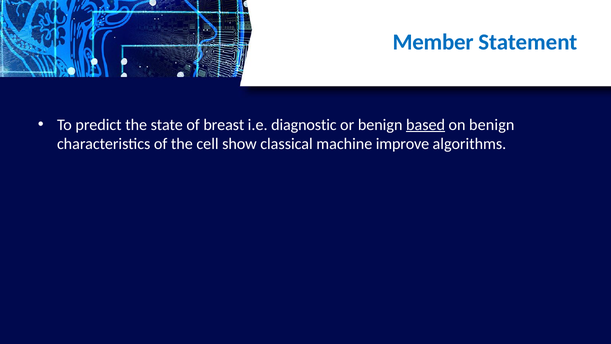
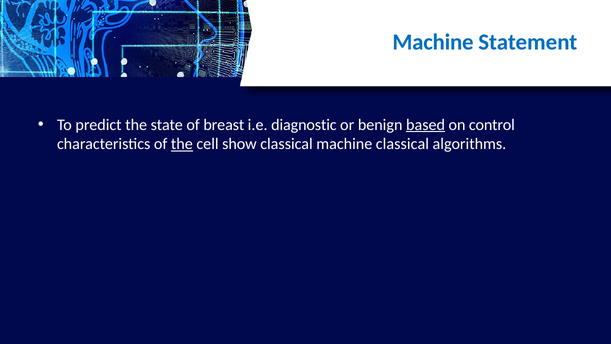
Member at (433, 42): Member -> Machine
on benign: benign -> control
the at (182, 144) underline: none -> present
machine improve: improve -> classical
